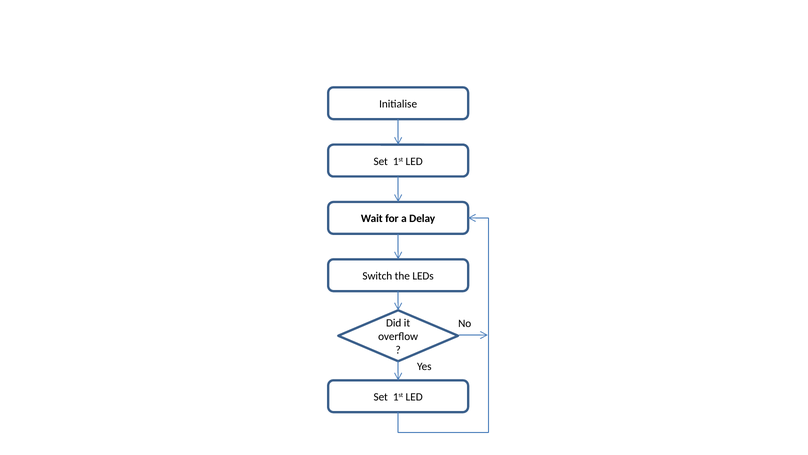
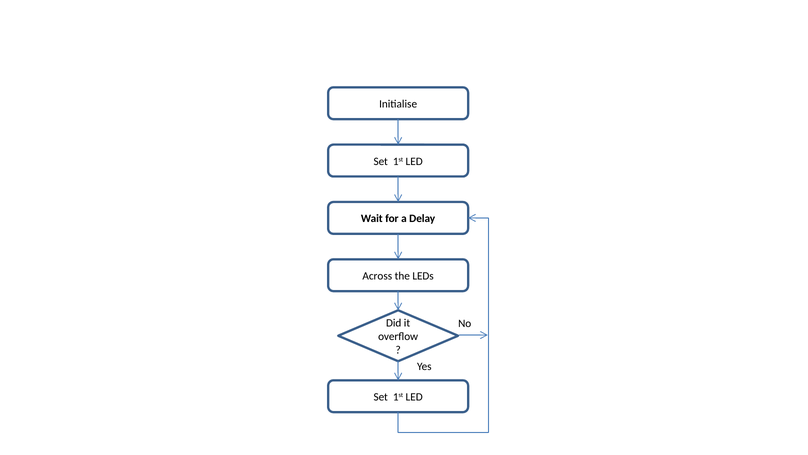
Switch: Switch -> Across
